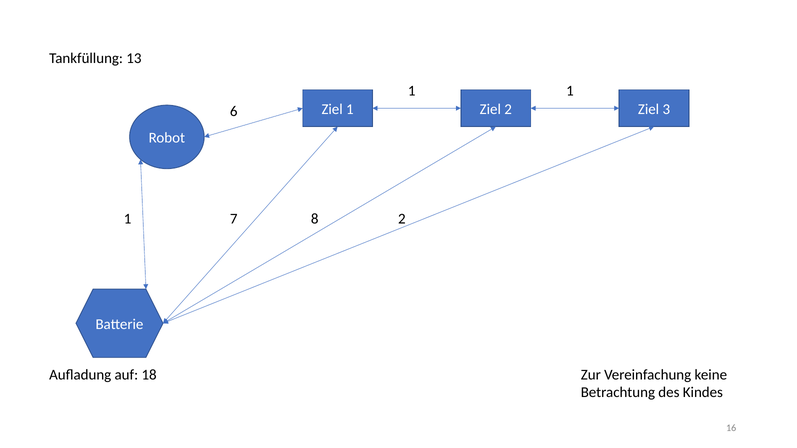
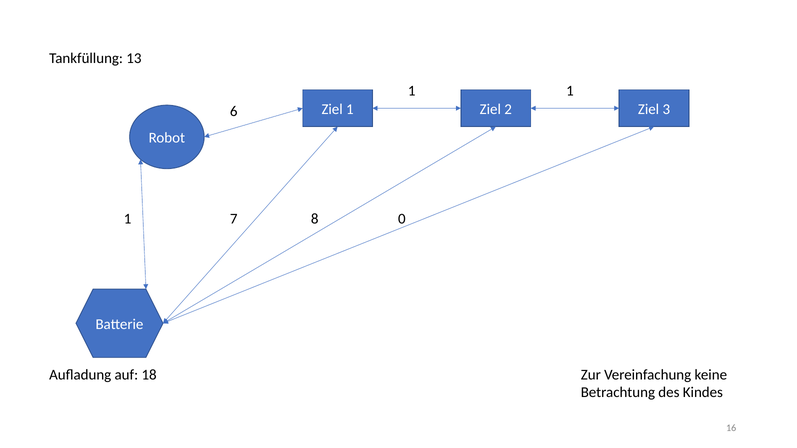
8 2: 2 -> 0
